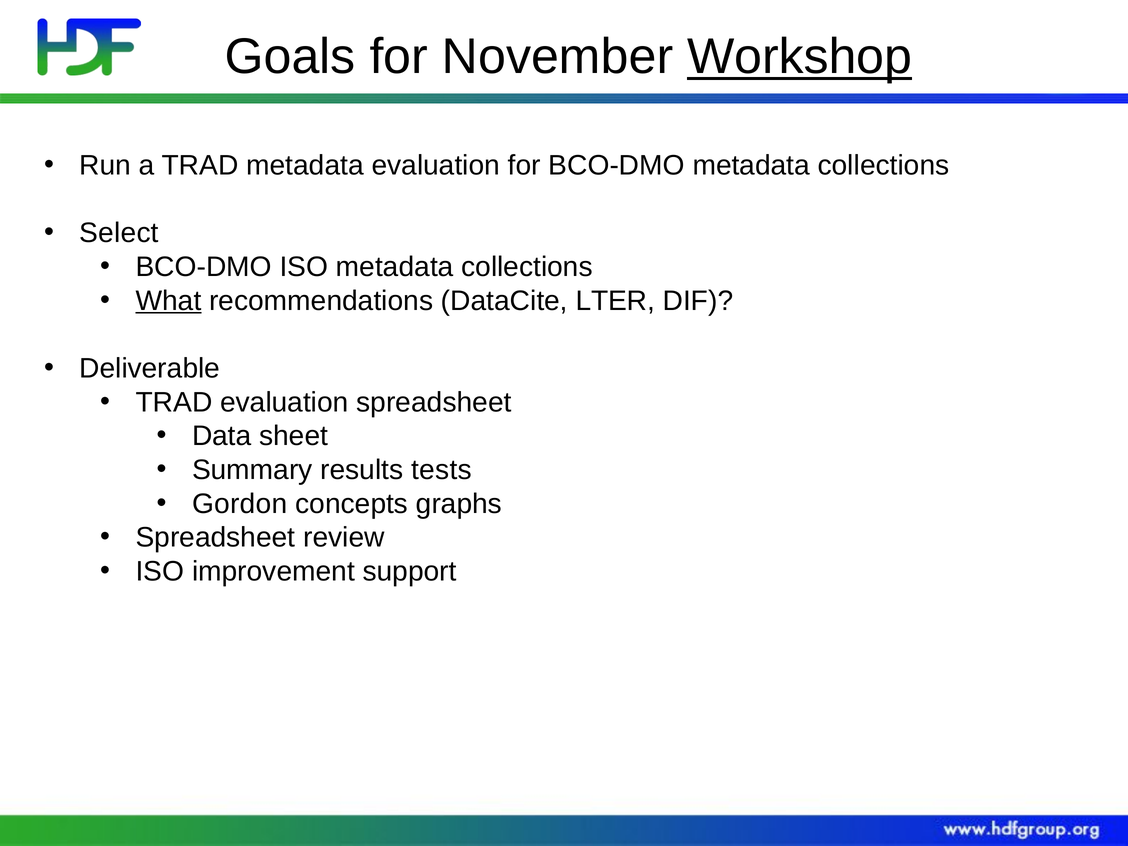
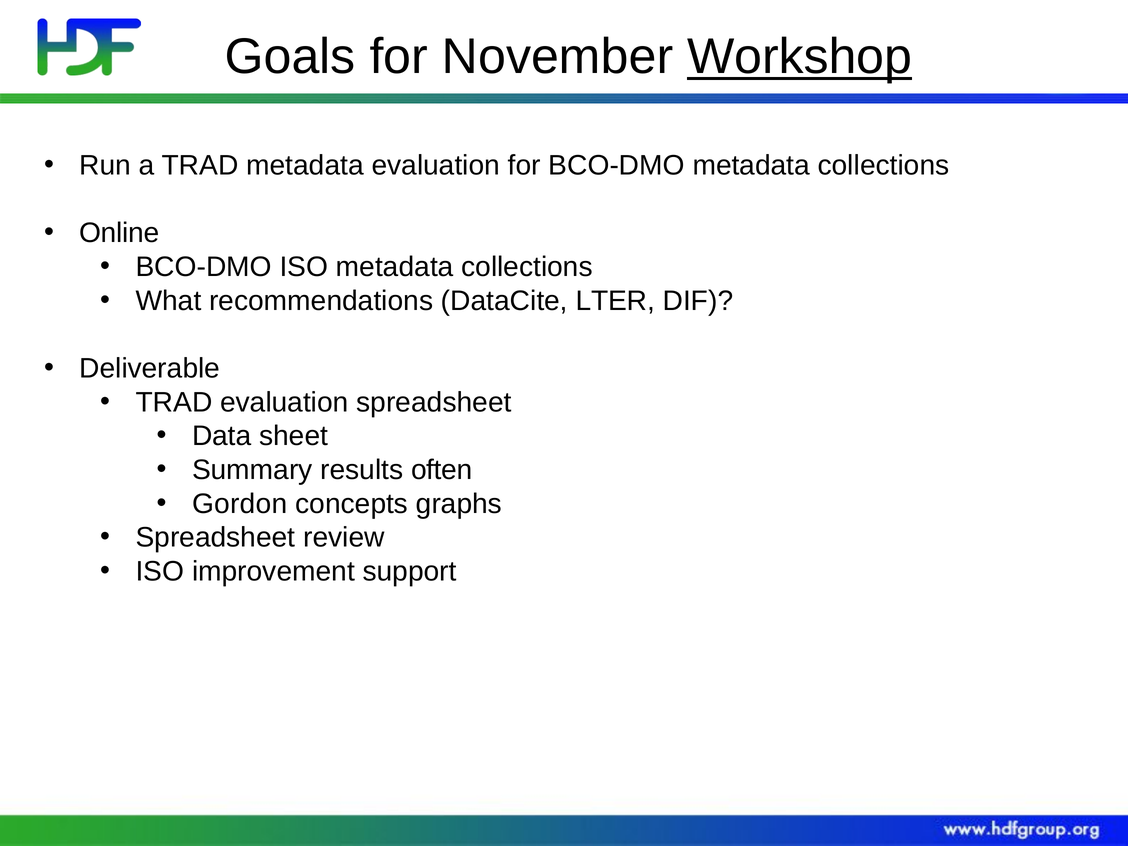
Select: Select -> Online
What underline: present -> none
tests: tests -> often
